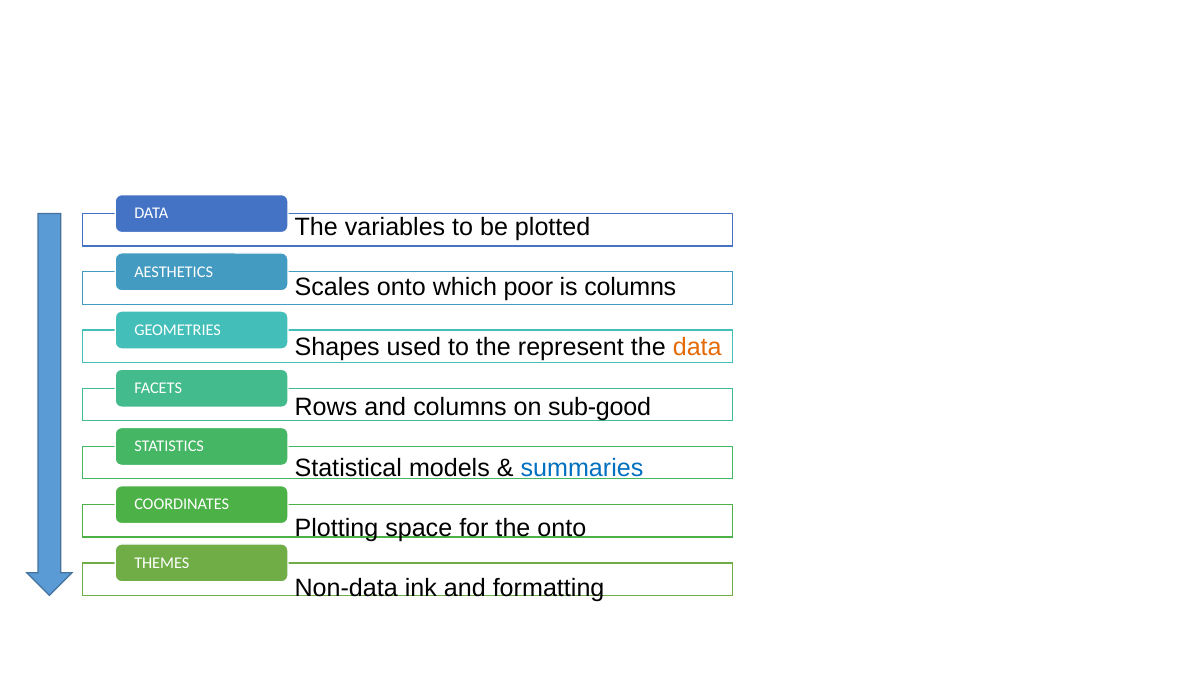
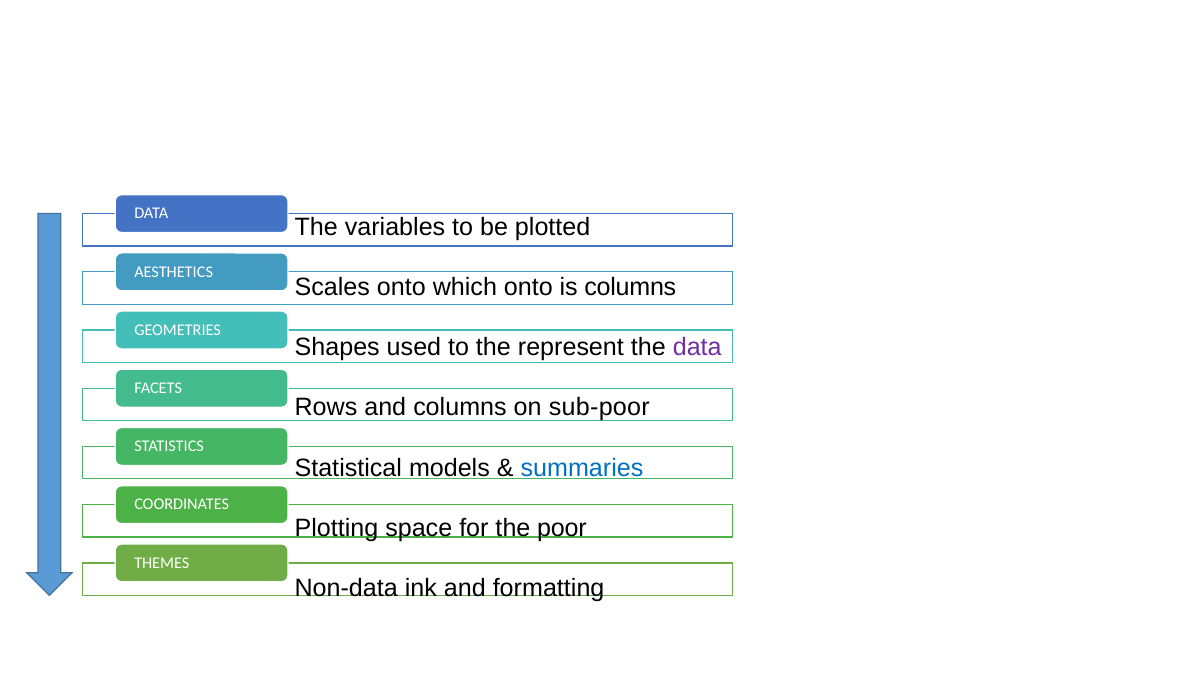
which poor: poor -> onto
data at (697, 347) colour: orange -> purple
sub-good: sub-good -> sub-poor
the onto: onto -> poor
